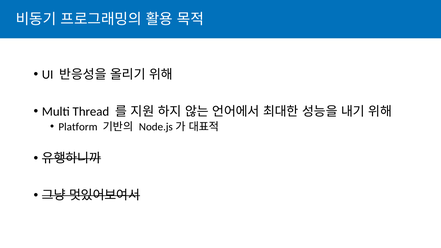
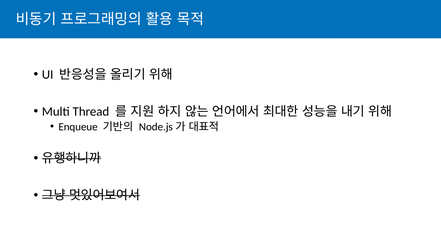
Platform: Platform -> Enqueue
